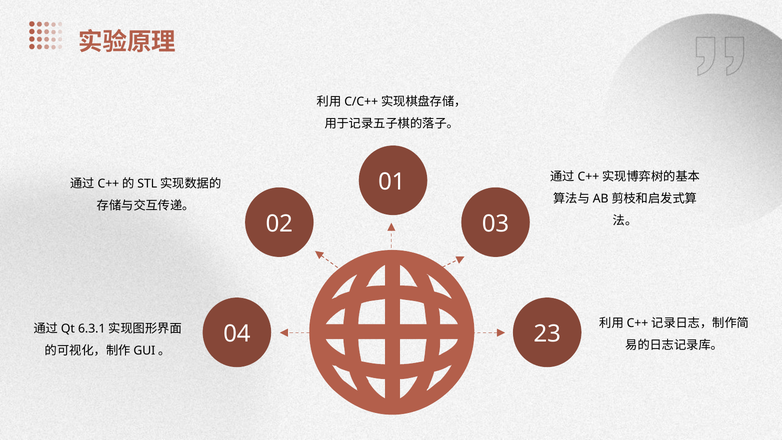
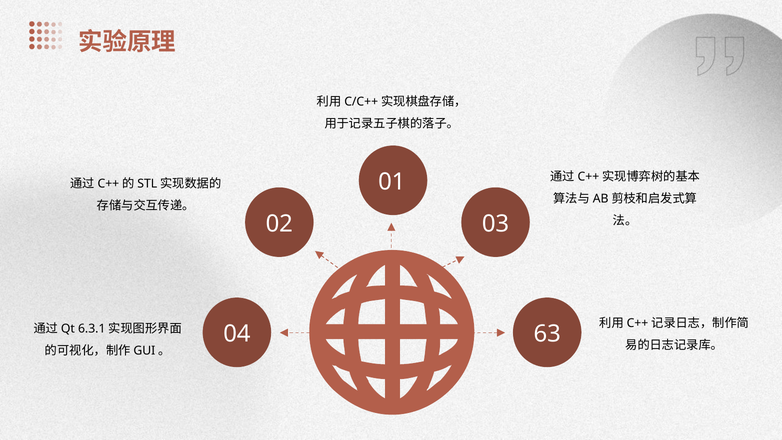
23: 23 -> 63
